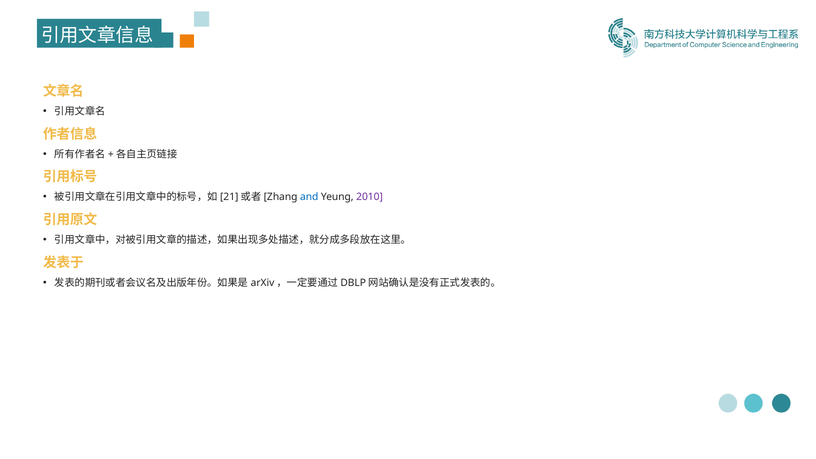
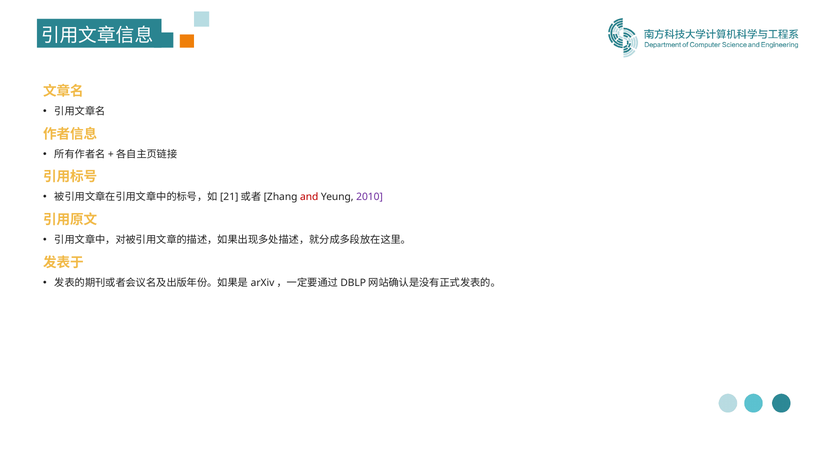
and colour: blue -> red
